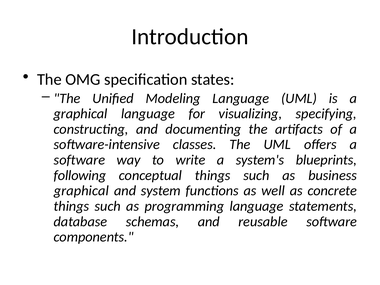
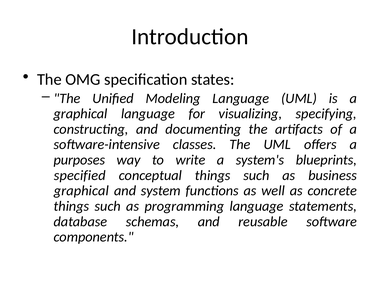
software at (79, 160): software -> purposes
following: following -> specified
